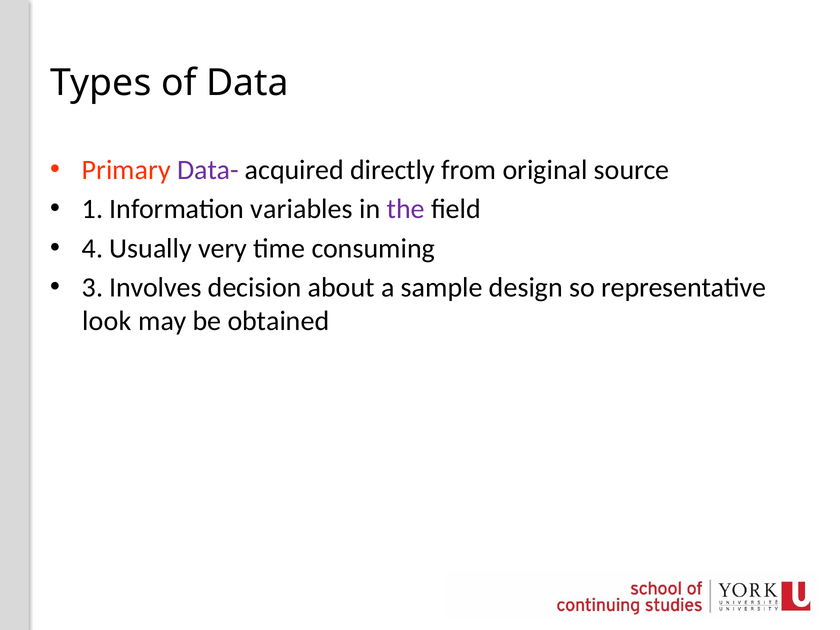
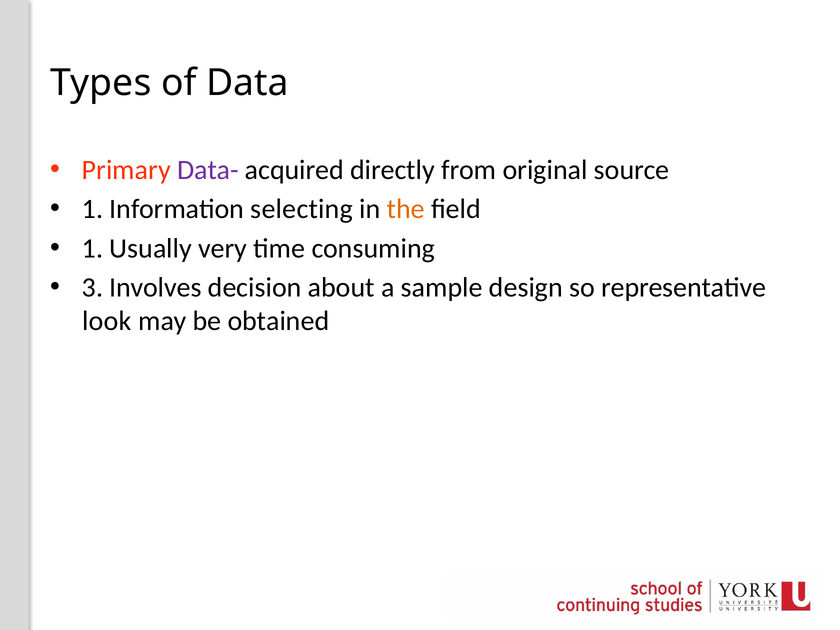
variables: variables -> selecting
the colour: purple -> orange
4 at (93, 248): 4 -> 1
